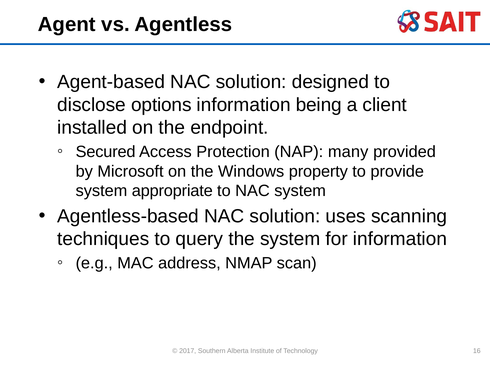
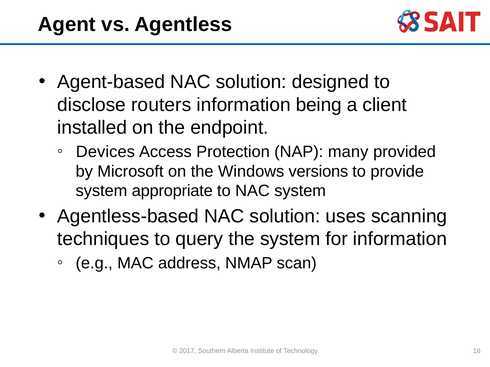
options: options -> routers
Secured: Secured -> Devices
property: property -> versions
